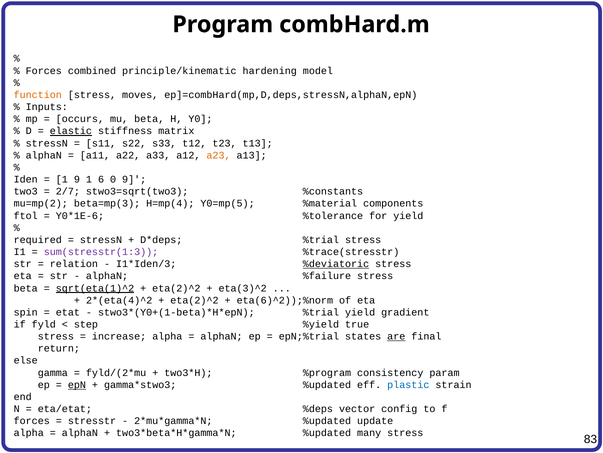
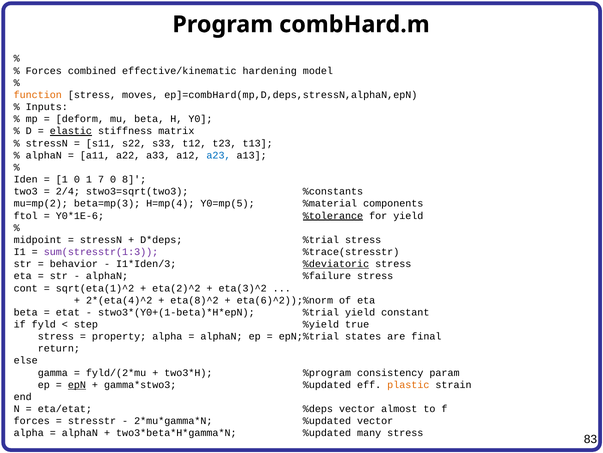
principle/kinematic: principle/kinematic -> effective/kinematic
occurs: occurs -> deform
a23 colour: orange -> blue
1 9: 9 -> 0
6: 6 -> 7
0 9: 9 -> 8
2/7: 2/7 -> 2/4
%tolerance underline: none -> present
required: required -> midpoint
relation: relation -> behavior
beta at (26, 288): beta -> cont
sqrt(eta(1)^2 underline: present -> none
eta(2)^2 at (194, 300): eta(2)^2 -> eta(8)^2
spin at (26, 312): spin -> beta
gradient: gradient -> constant
increase: increase -> property
are underline: present -> none
plastic colour: blue -> orange
config: config -> almost
%updated update: update -> vector
